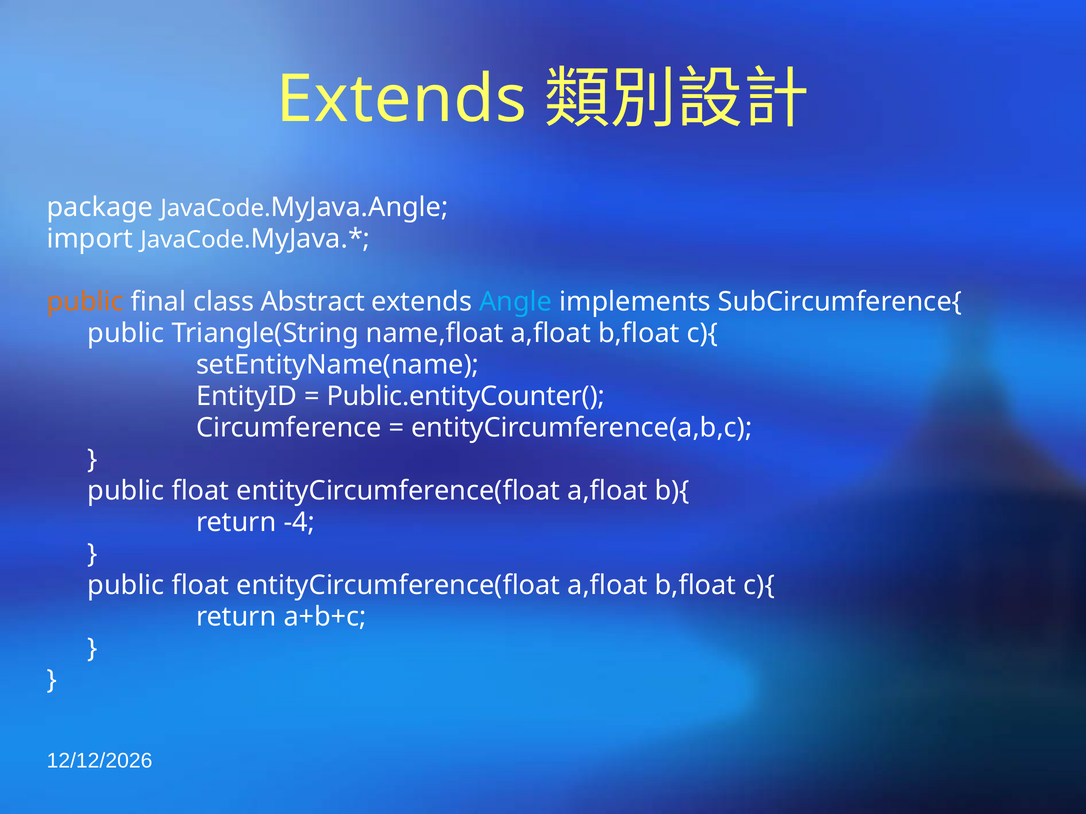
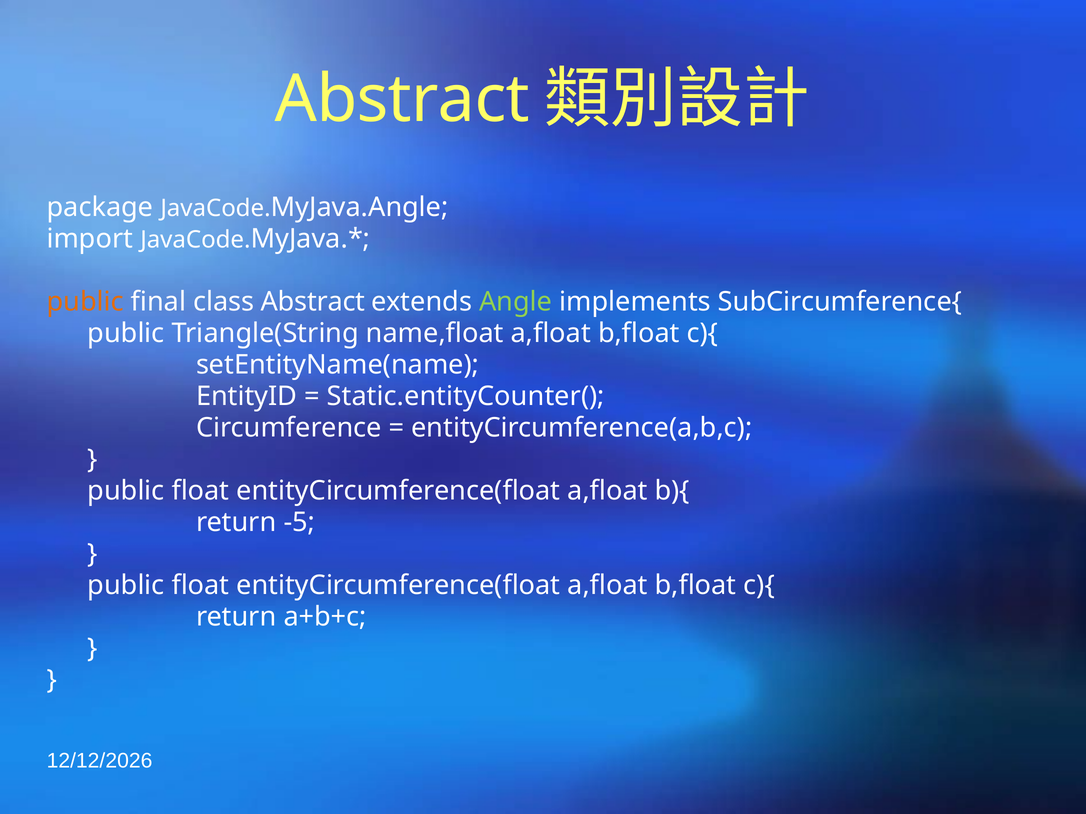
Extends at (402, 100): Extends -> Abstract
Angle colour: light blue -> light green
Public.entityCounter(: Public.entityCounter( -> Static.entityCounter(
-4: -4 -> -5
